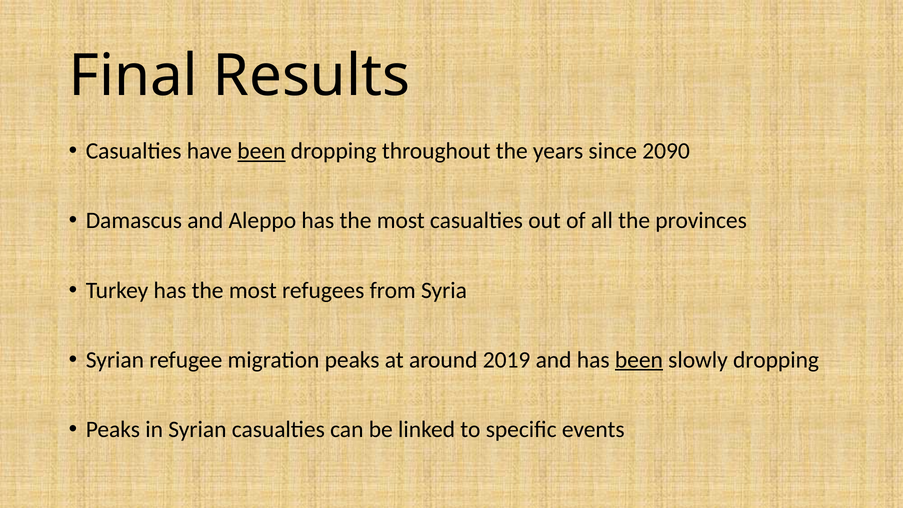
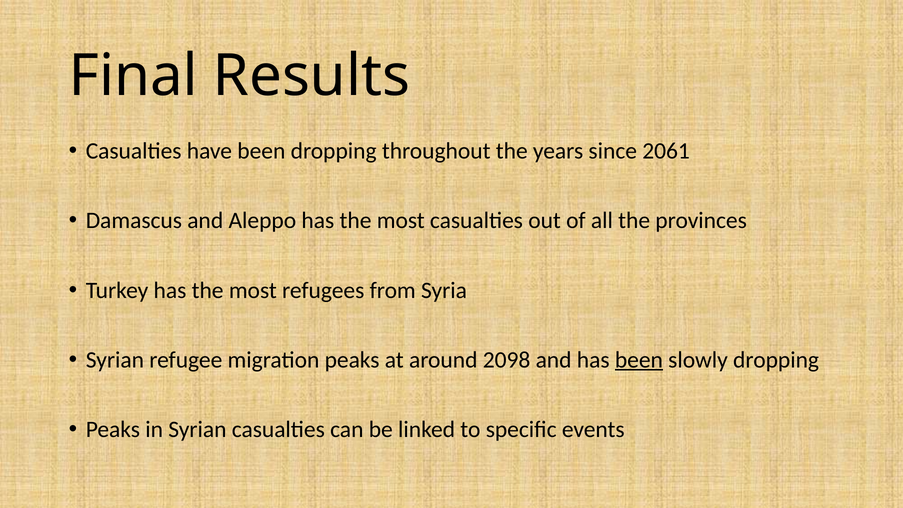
been at (261, 151) underline: present -> none
2090: 2090 -> 2061
2019: 2019 -> 2098
